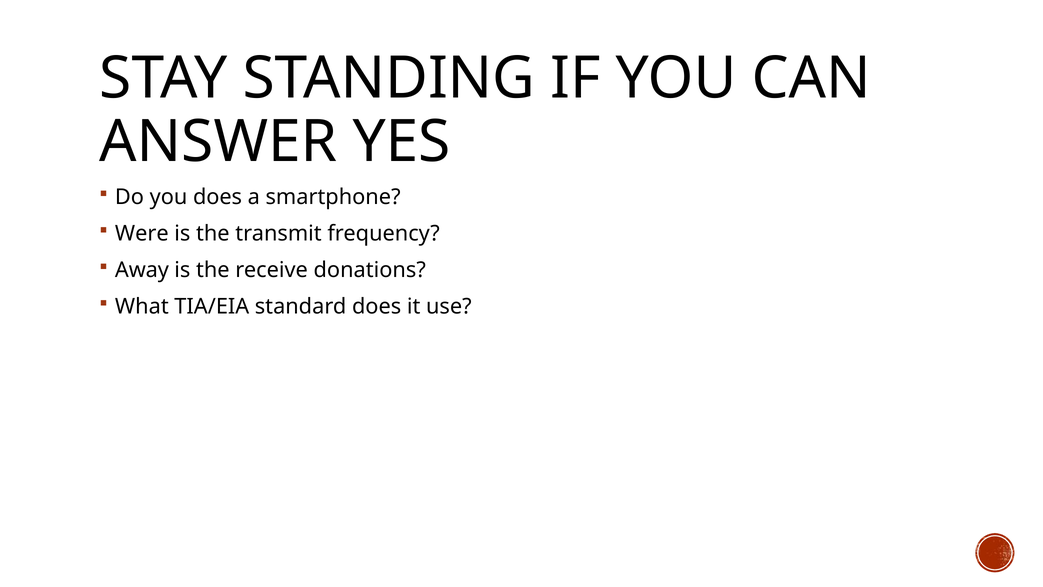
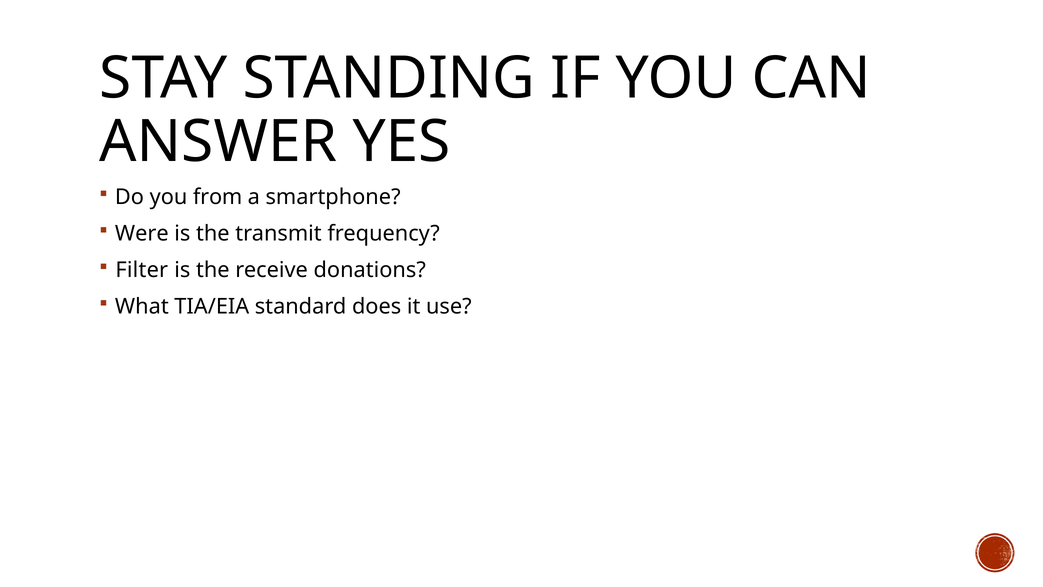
you does: does -> from
Away: Away -> Filter
